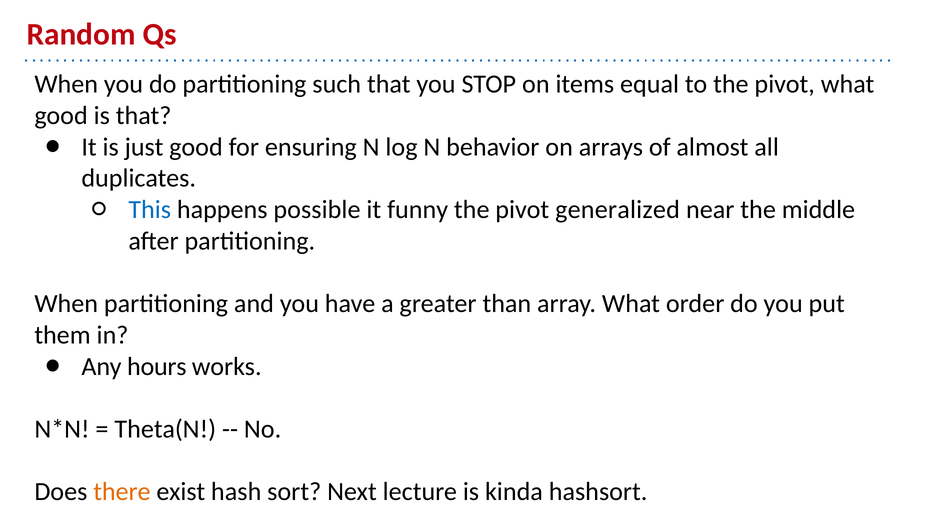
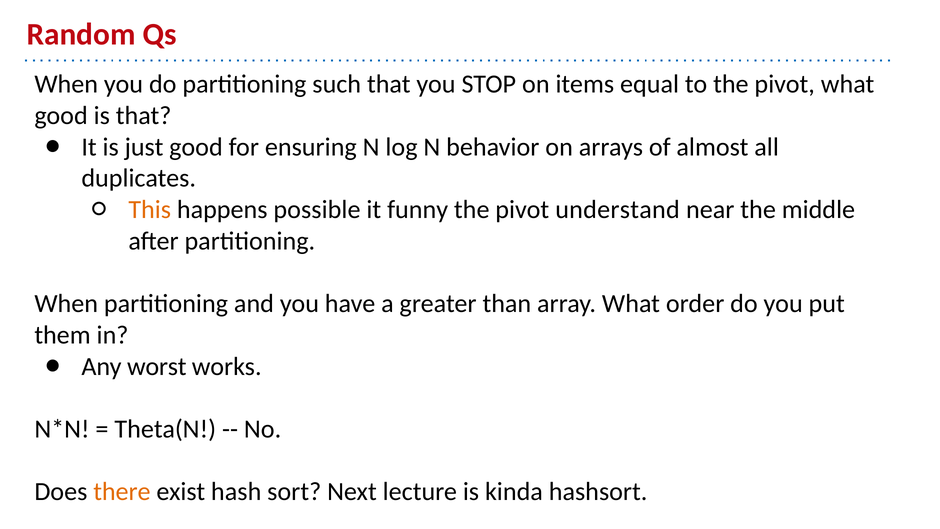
This colour: blue -> orange
generalized: generalized -> understand
hours: hours -> worst
